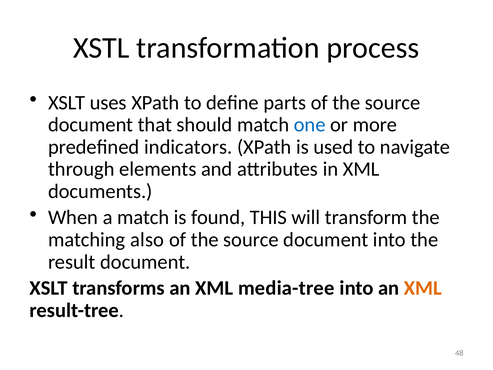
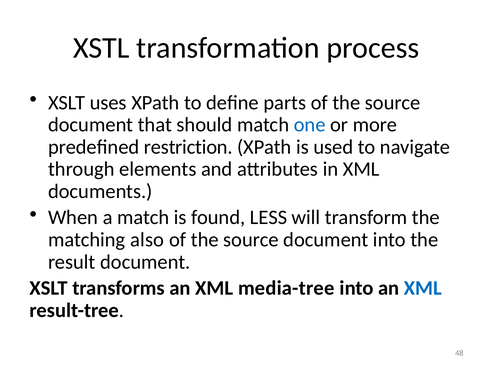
indicators: indicators -> restriction
THIS: THIS -> LESS
XML at (423, 288) colour: orange -> blue
